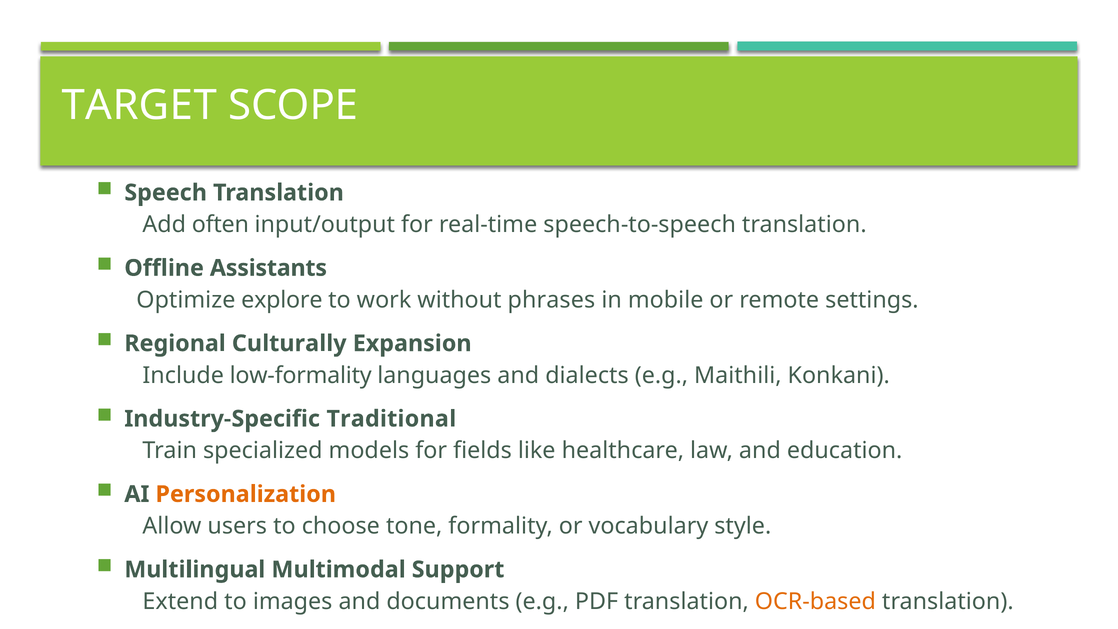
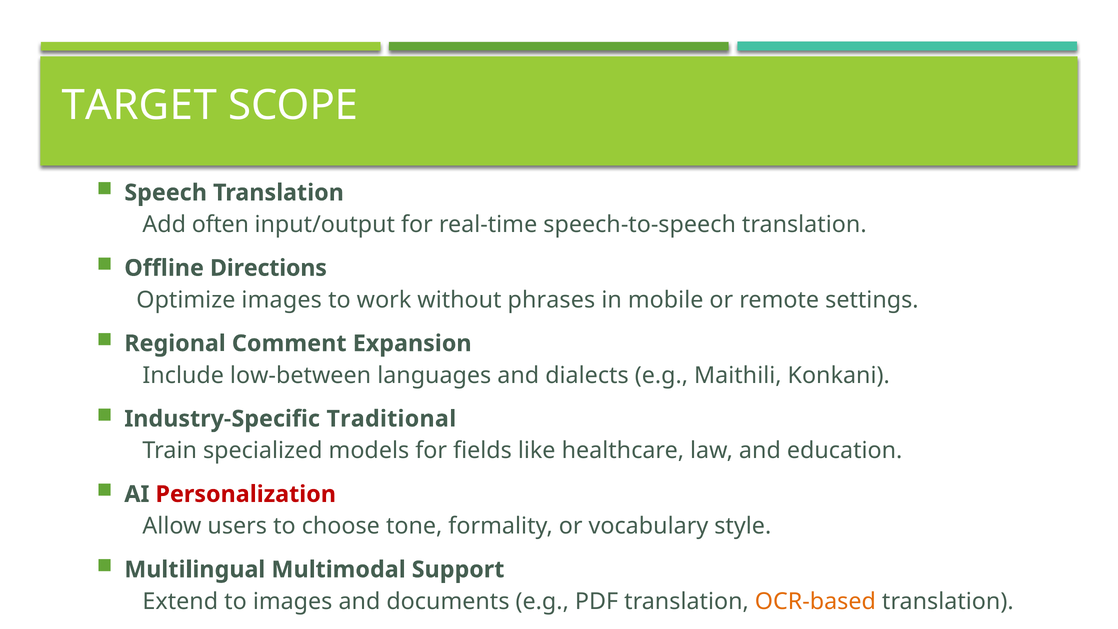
Assistants: Assistants -> Directions
Optimize explore: explore -> images
Culturally: Culturally -> Comment
low-formality: low-formality -> low-between
Personalization colour: orange -> red
